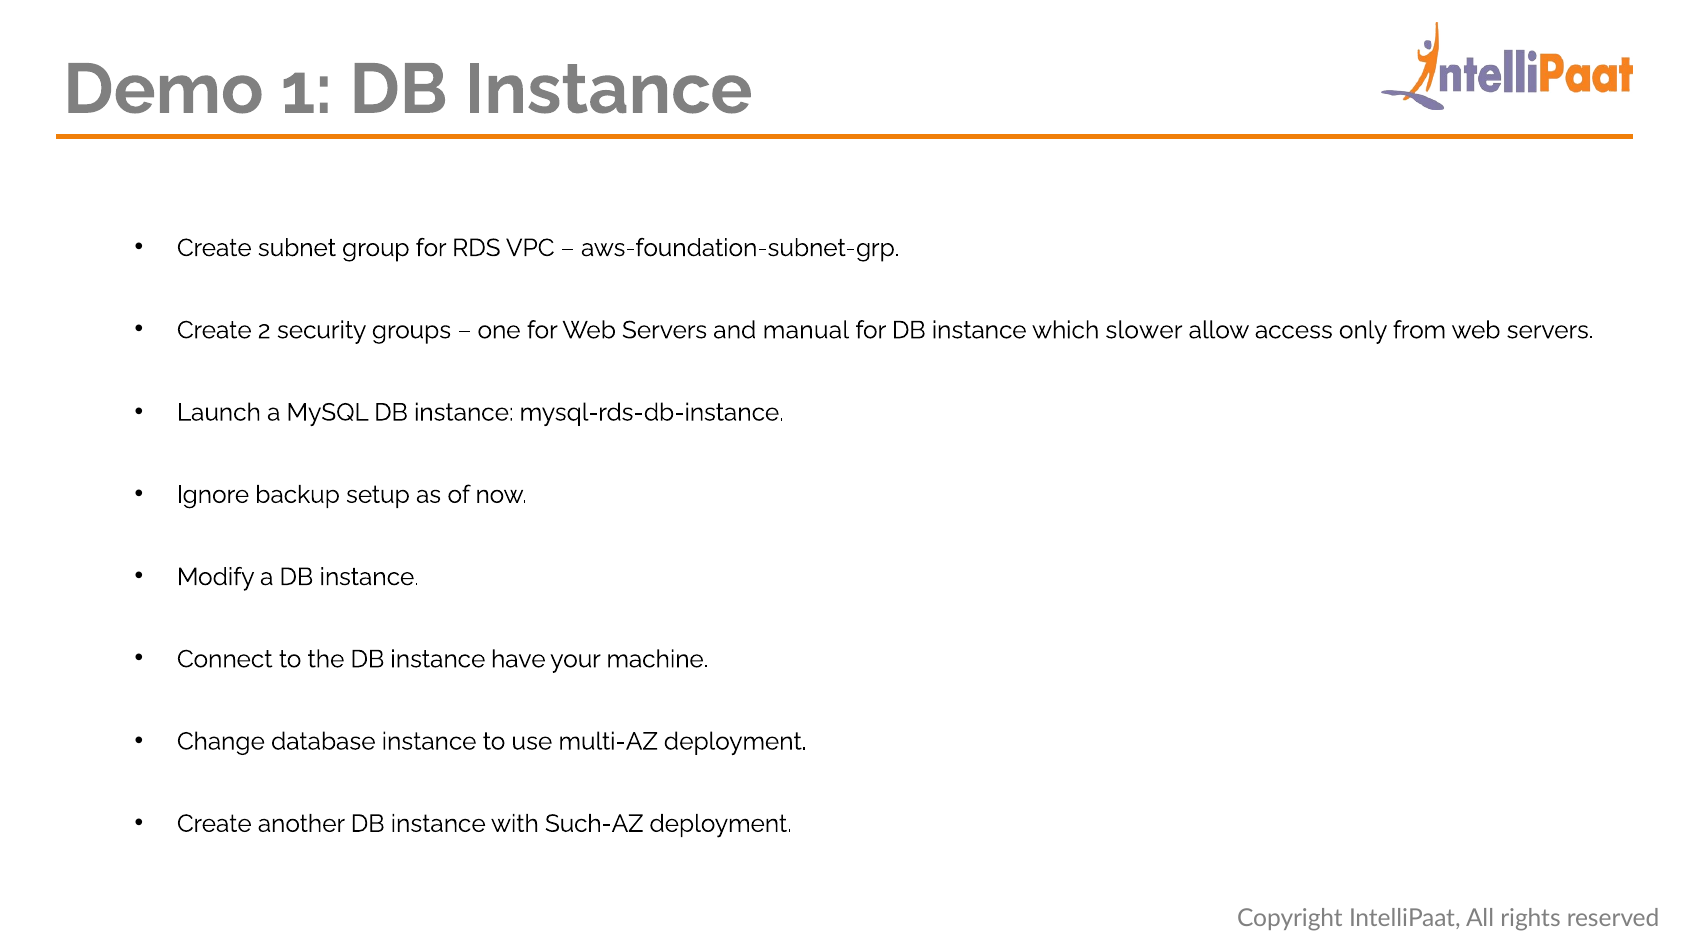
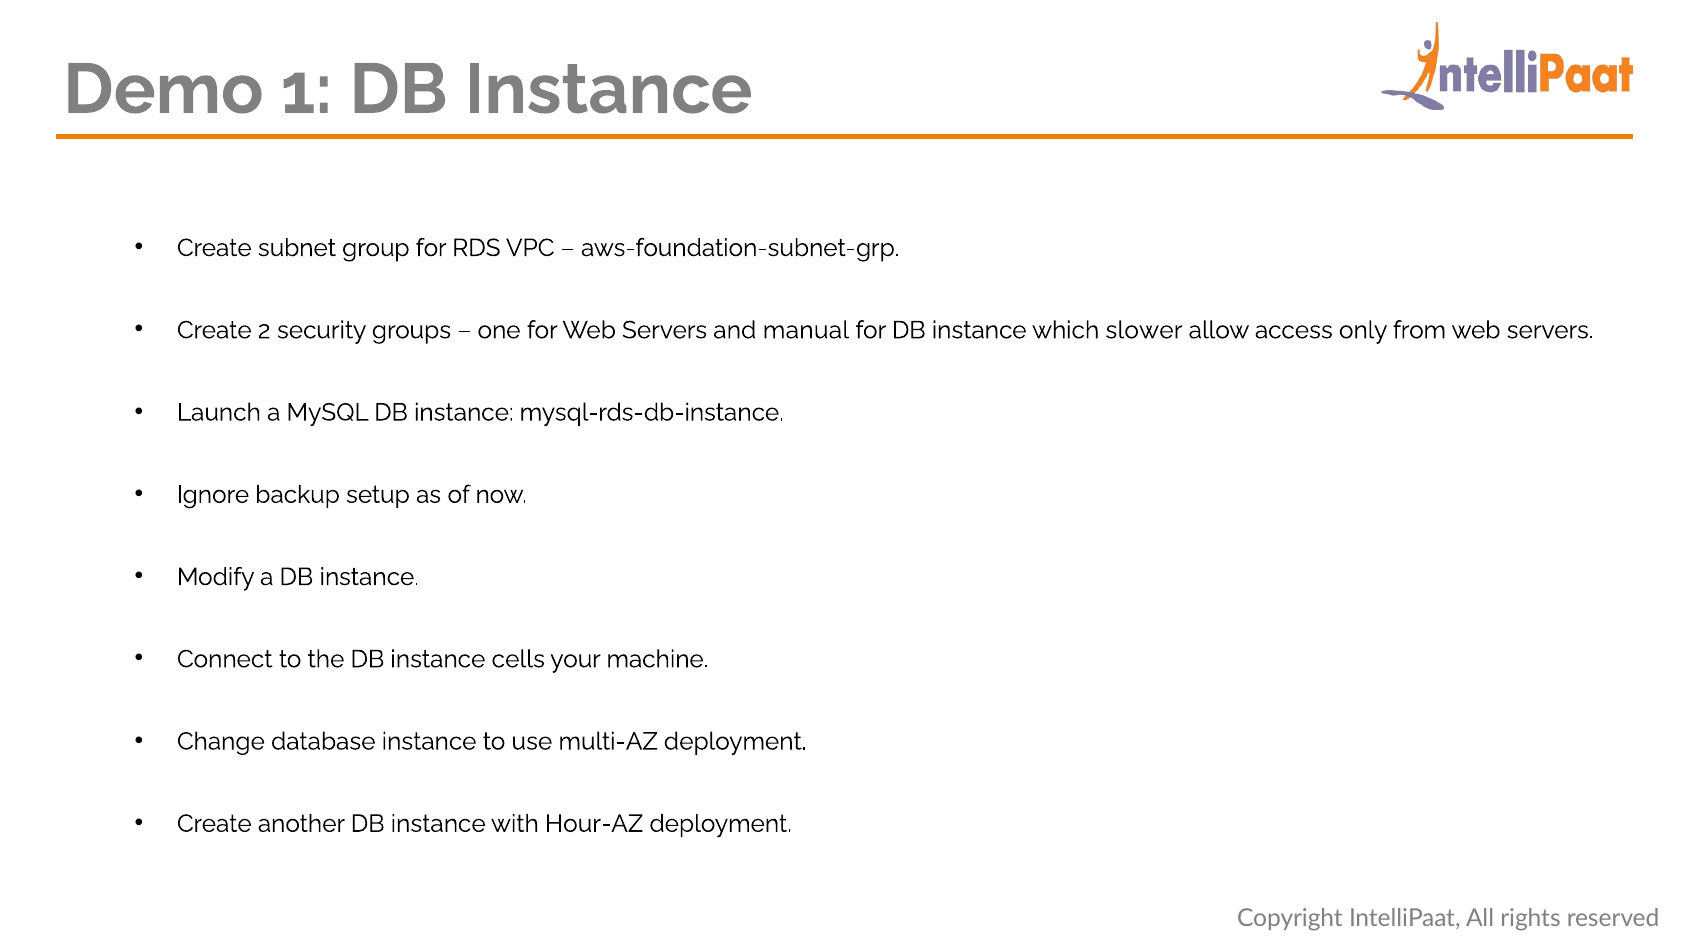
have: have -> cells
Such-AZ: Such-AZ -> Hour-AZ
